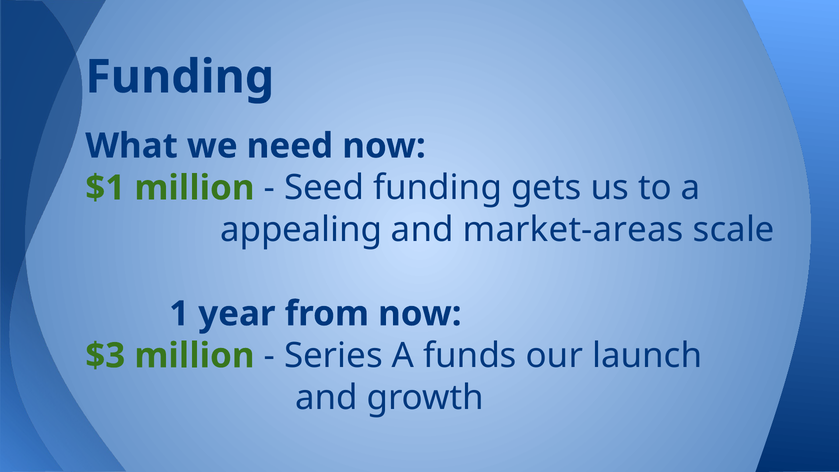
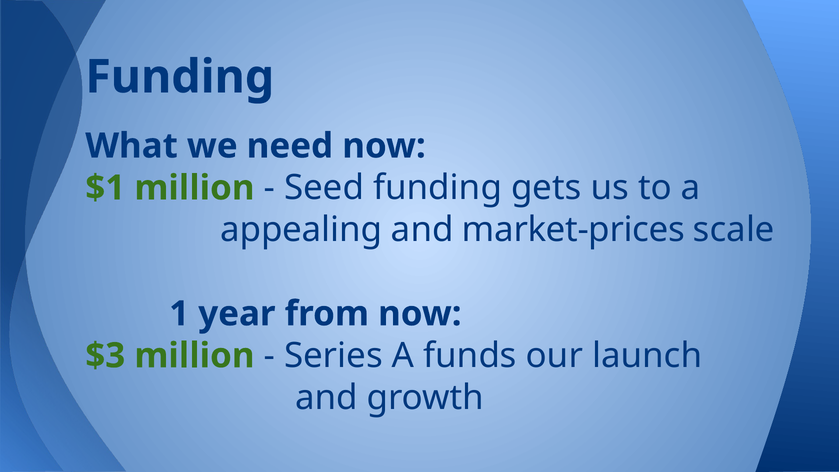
market-areas: market-areas -> market-prices
